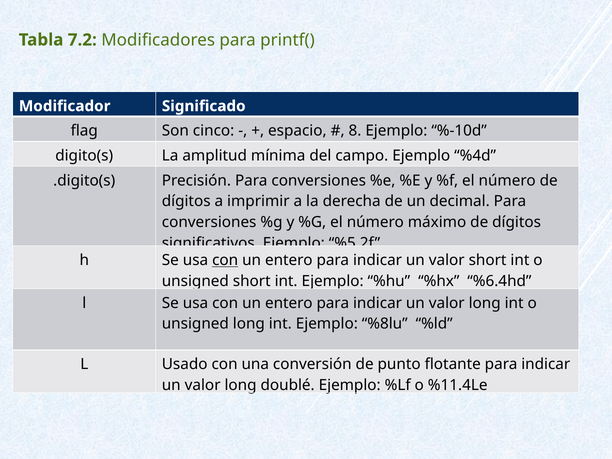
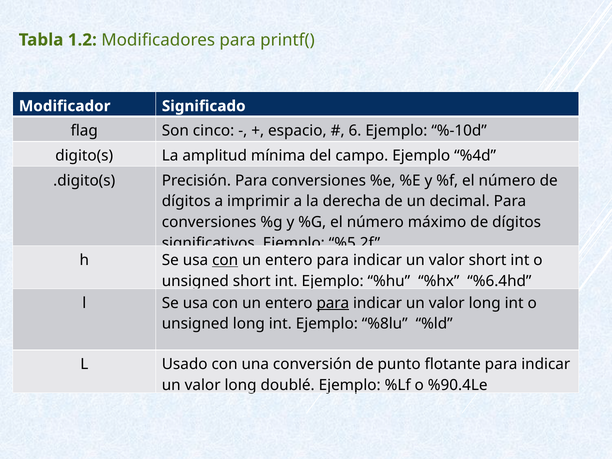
7.2: 7.2 -> 1.2
8: 8 -> 6
para at (333, 303) underline: none -> present
%11.4Le: %11.4Le -> %90.4Le
